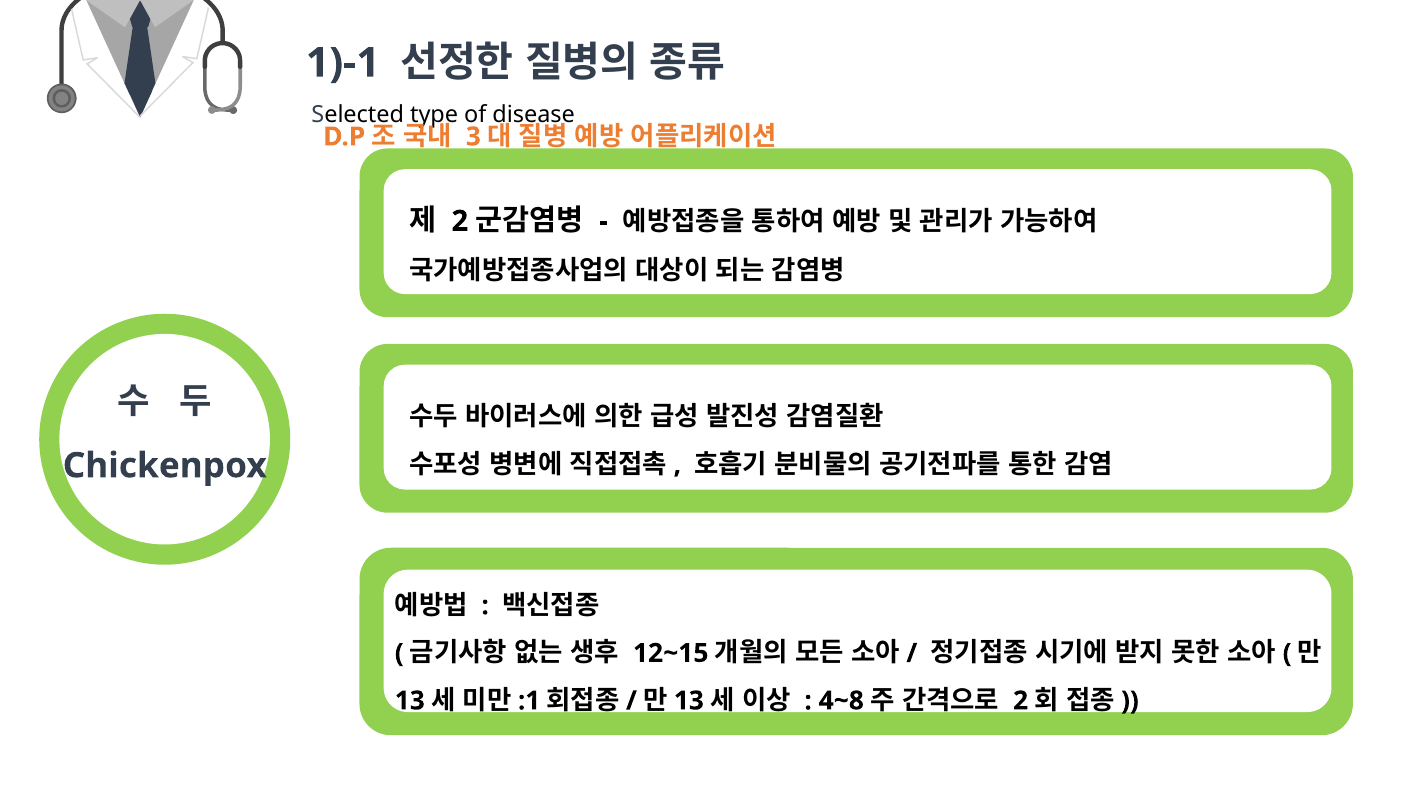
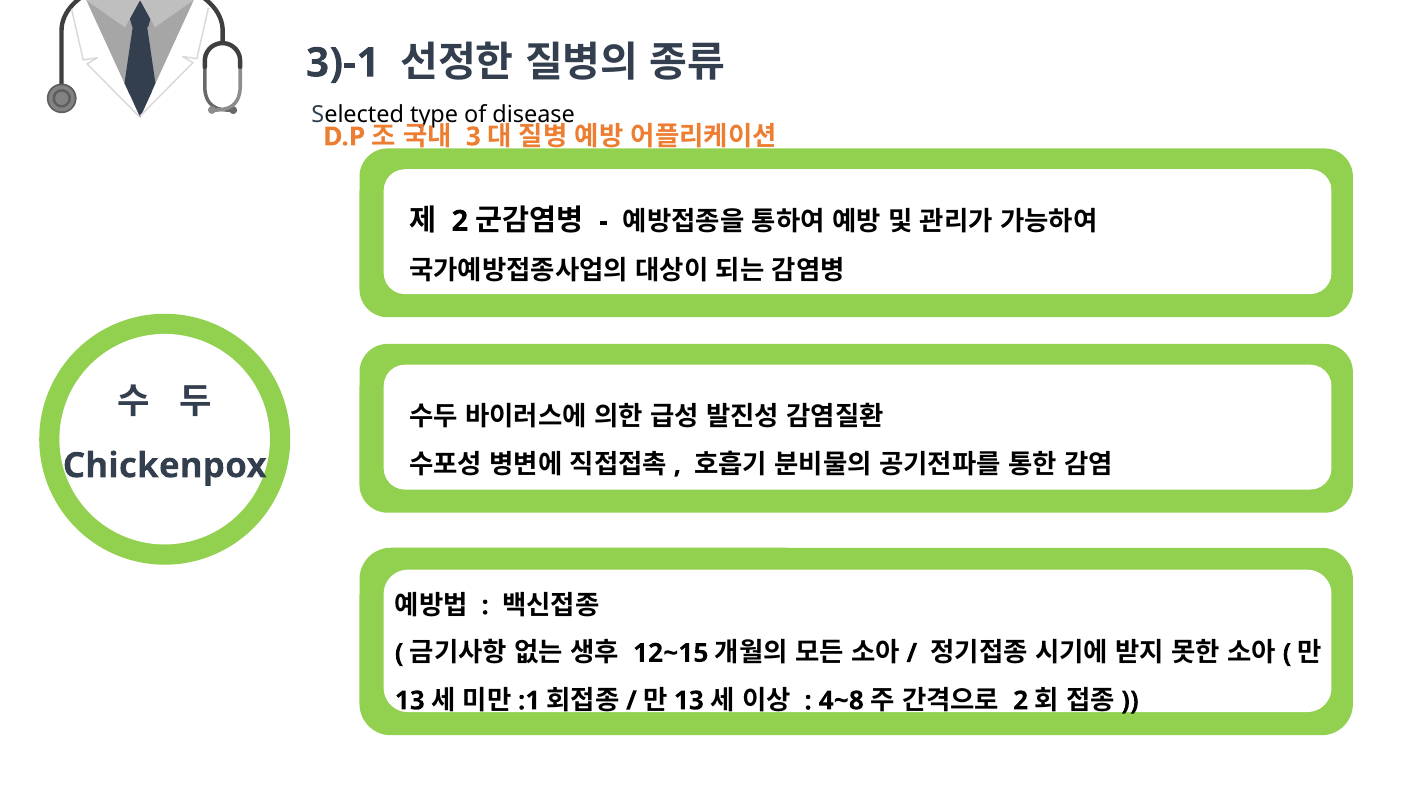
1)-1: 1)-1 -> 3)-1
